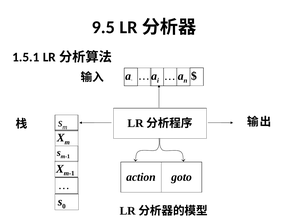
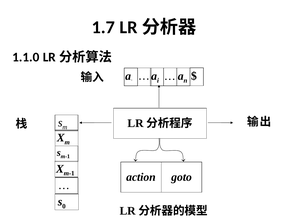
9.5: 9.5 -> 1.7
1.5.1: 1.5.1 -> 1.1.0
